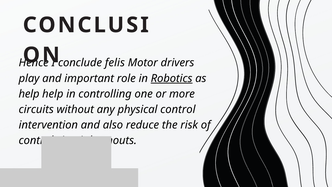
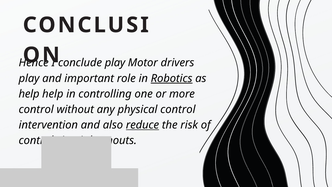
conclude felis: felis -> play
circuits at (36, 109): circuits -> control
reduce underline: none -> present
